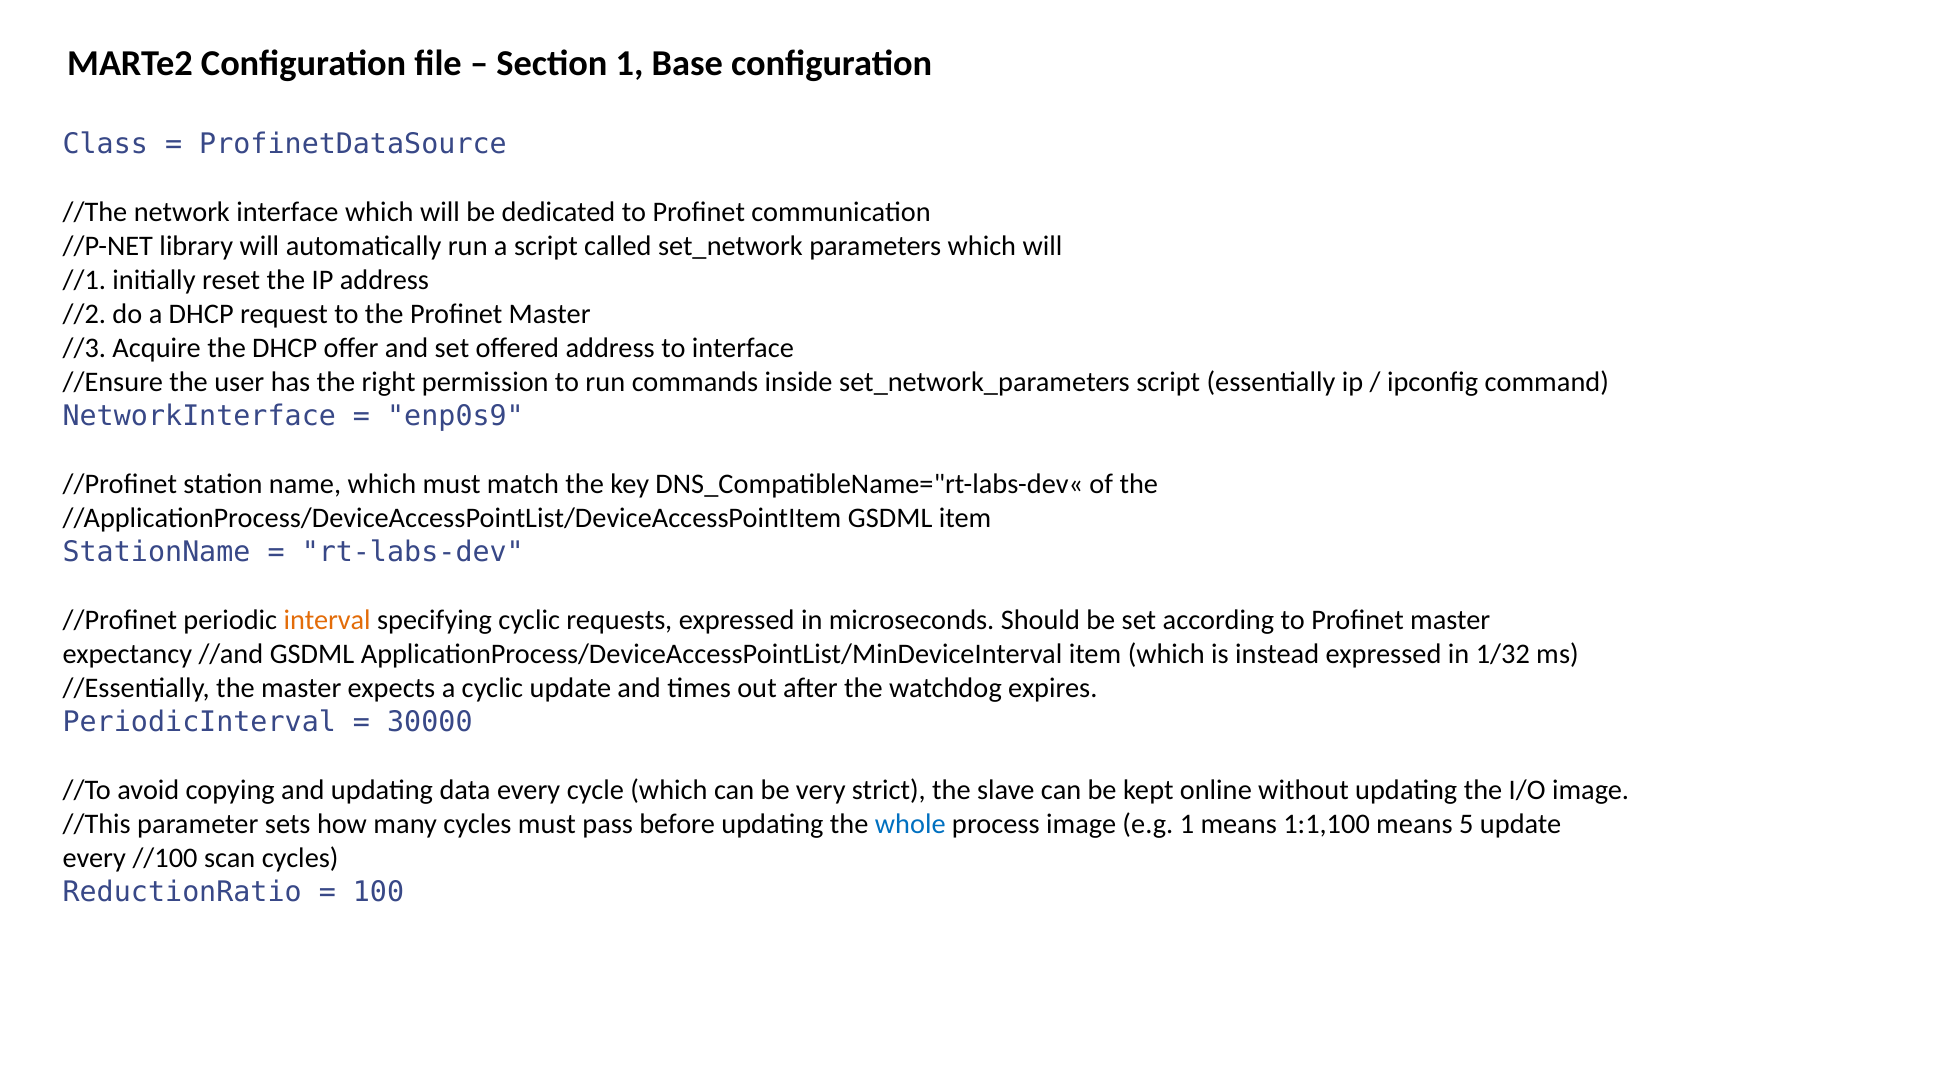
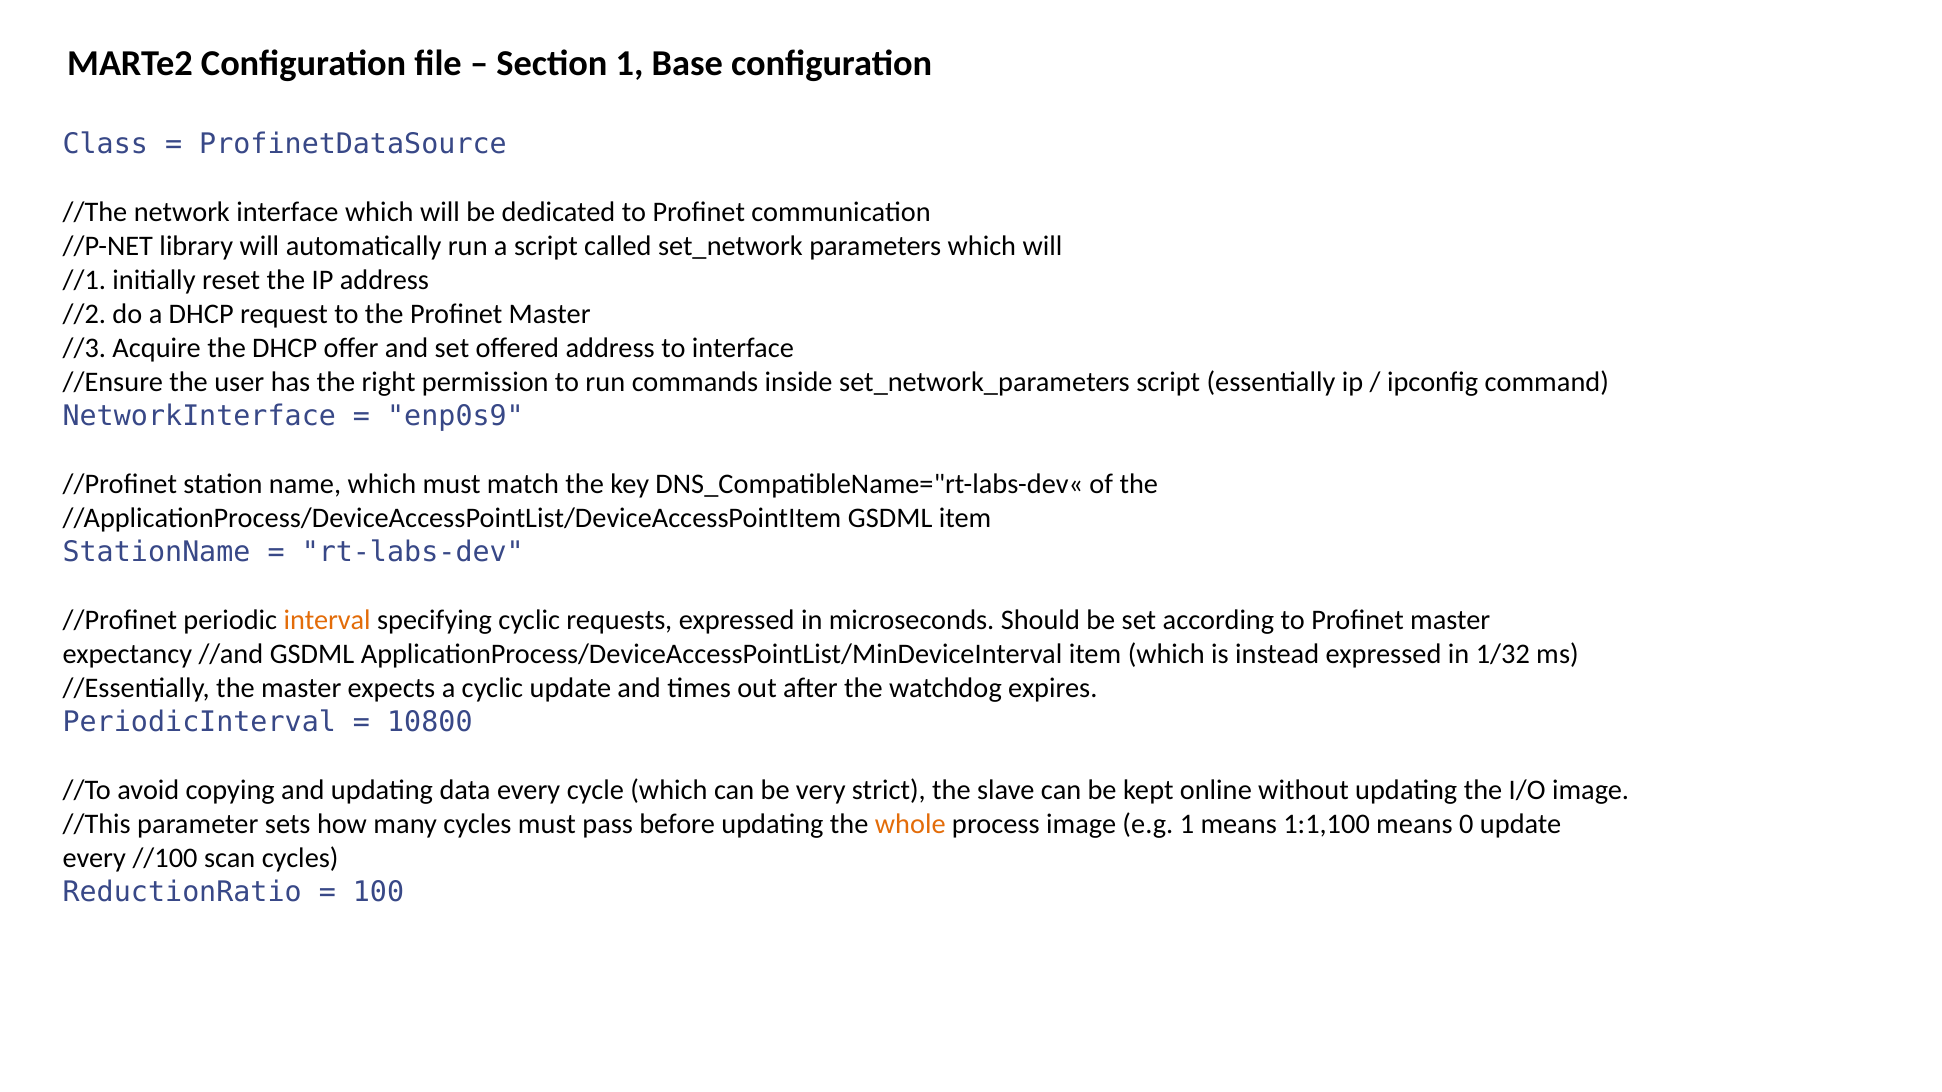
30000: 30000 -> 10800
whole colour: blue -> orange
5: 5 -> 0
